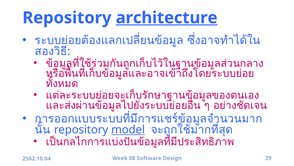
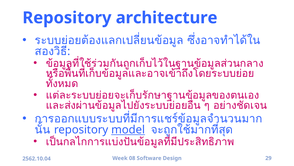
architecture underline: present -> none
